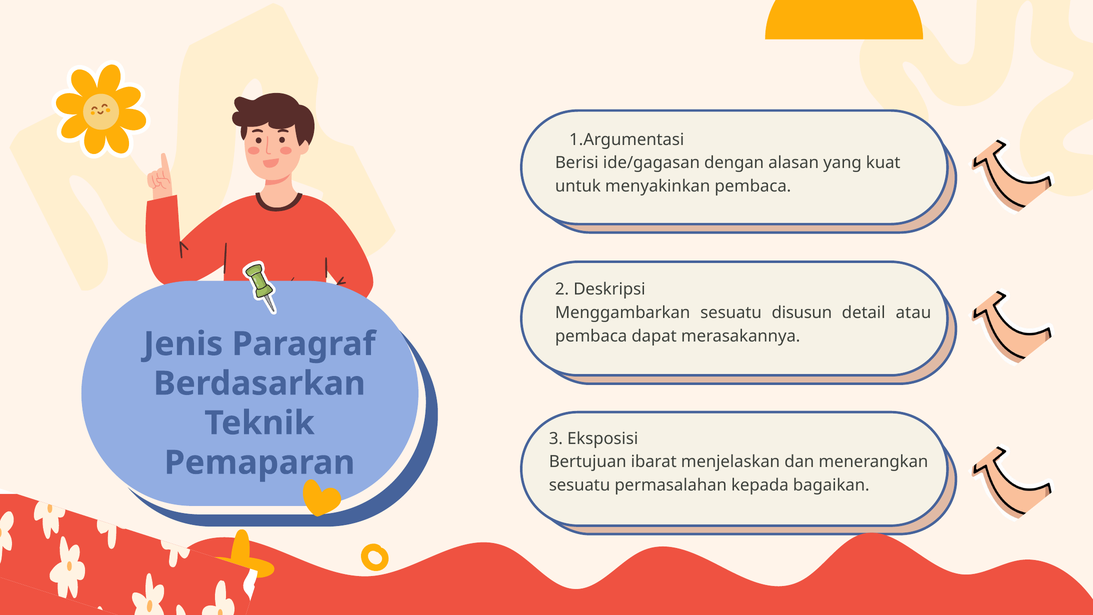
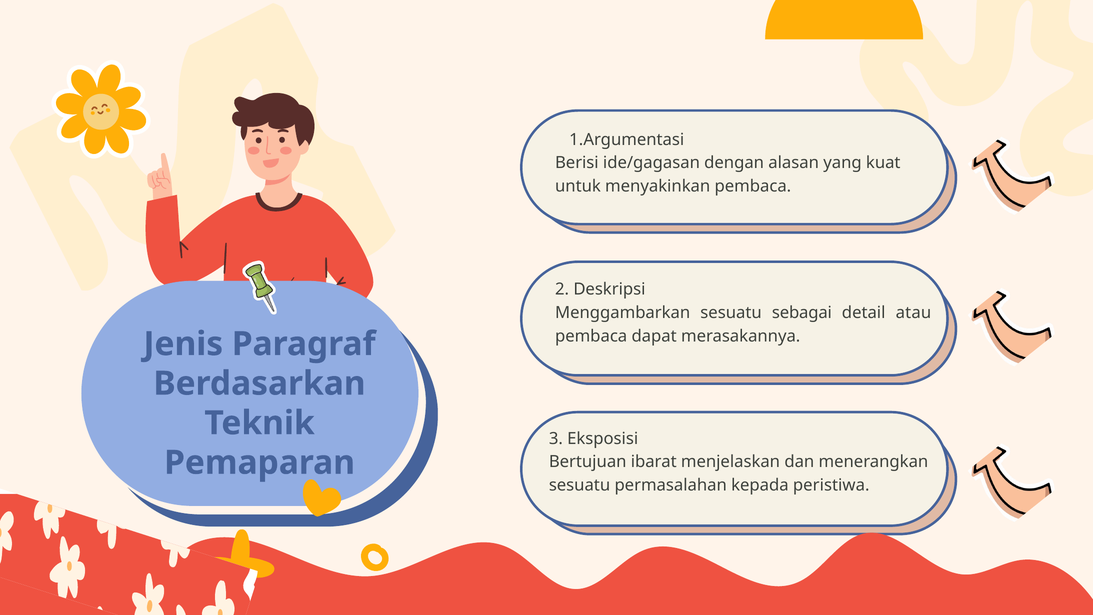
disusun: disusun -> sebagai
bagaikan: bagaikan -> peristiwa
